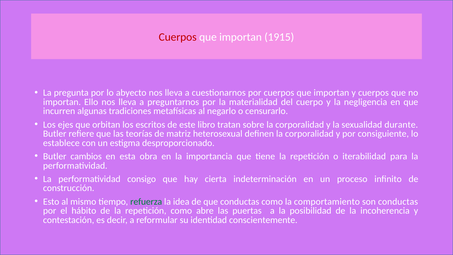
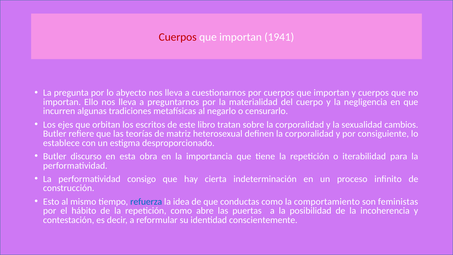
1915: 1915 -> 1941
durante: durante -> cambios
cambios: cambios -> discurso
refuerza colour: green -> blue
son conductas: conductas -> feministas
